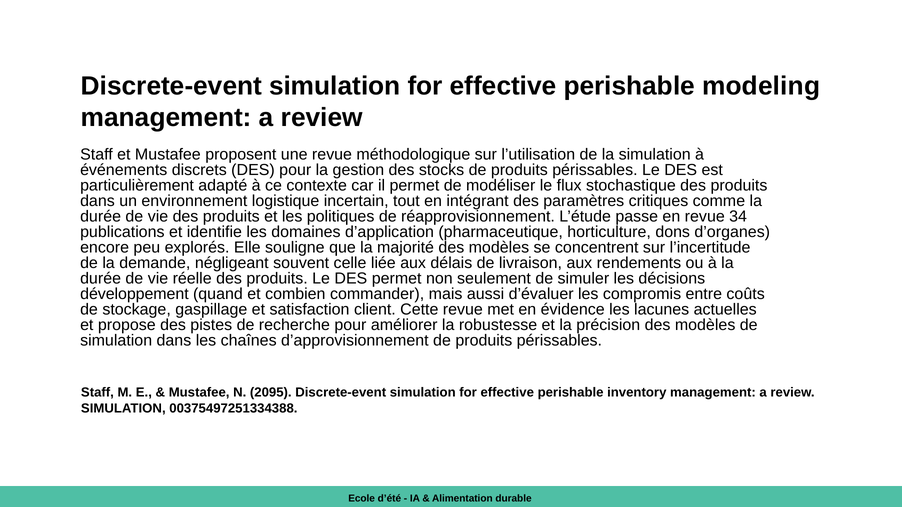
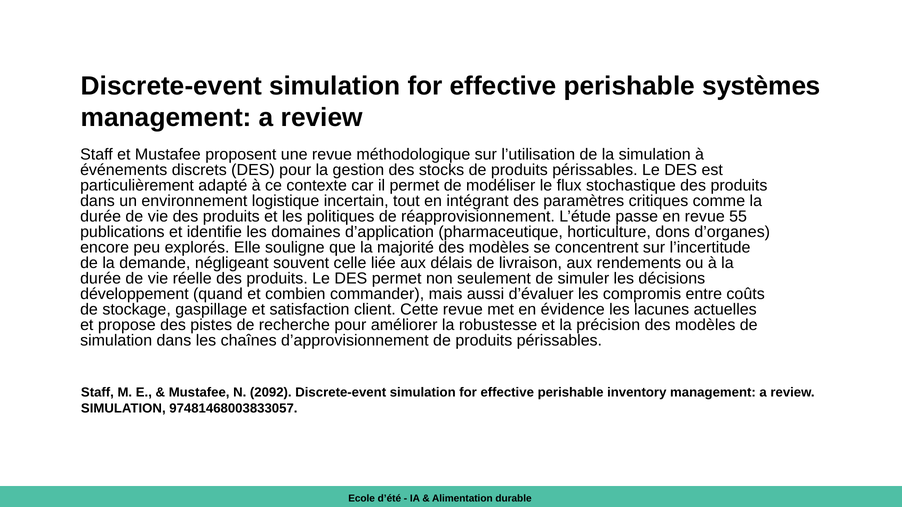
modeling: modeling -> systèmes
34: 34 -> 55
2095: 2095 -> 2092
00375497251334388: 00375497251334388 -> 97481468003833057
